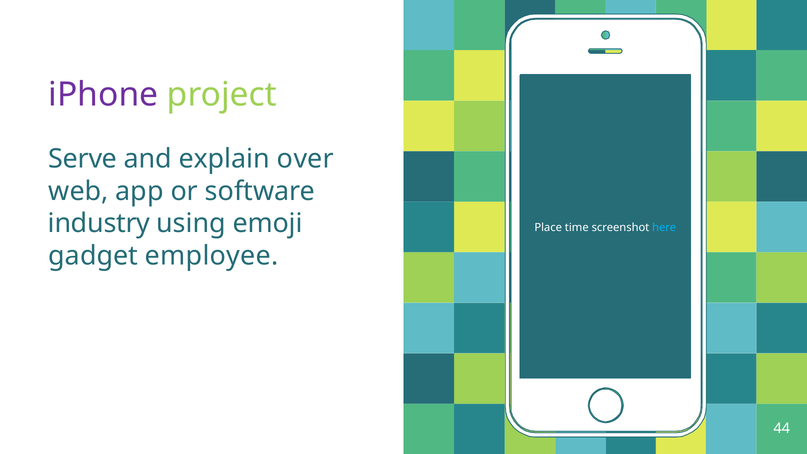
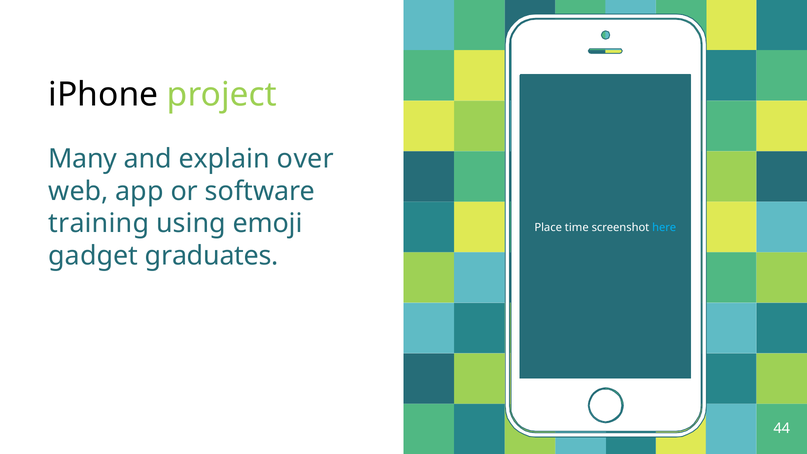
iPhone colour: purple -> black
Serve: Serve -> Many
industry: industry -> training
employee: employee -> graduates
